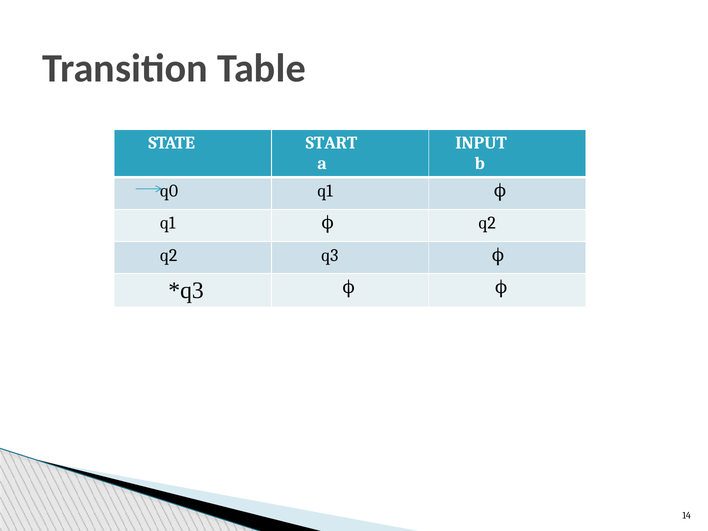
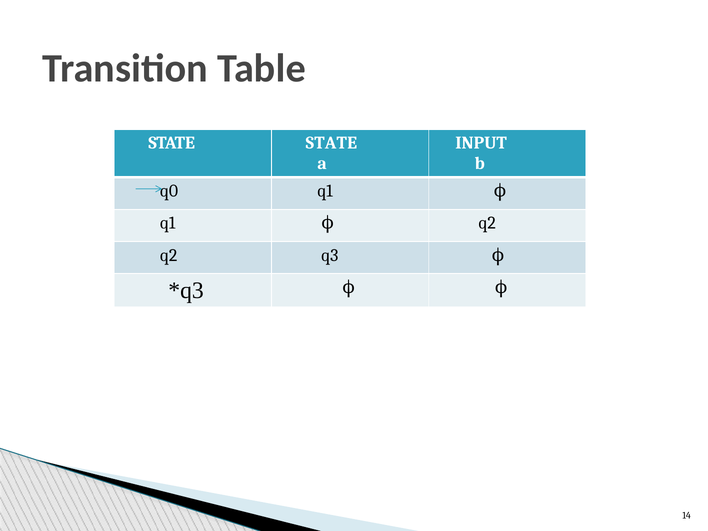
STATE START: START -> STATE
